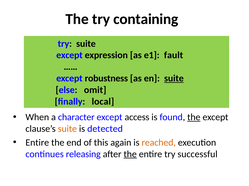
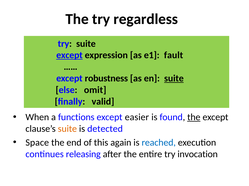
containing: containing -> regardless
except at (69, 55) underline: none -> present
local: local -> valid
character: character -> functions
access: access -> easier
Entire at (37, 143): Entire -> Space
reached colour: orange -> blue
the at (130, 155) underline: present -> none
successful: successful -> invocation
